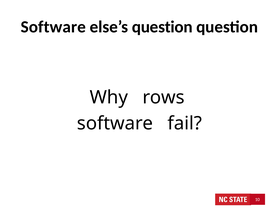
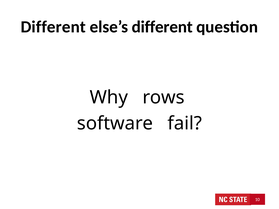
Software at (53, 27): Software -> Different
else’s question: question -> different
